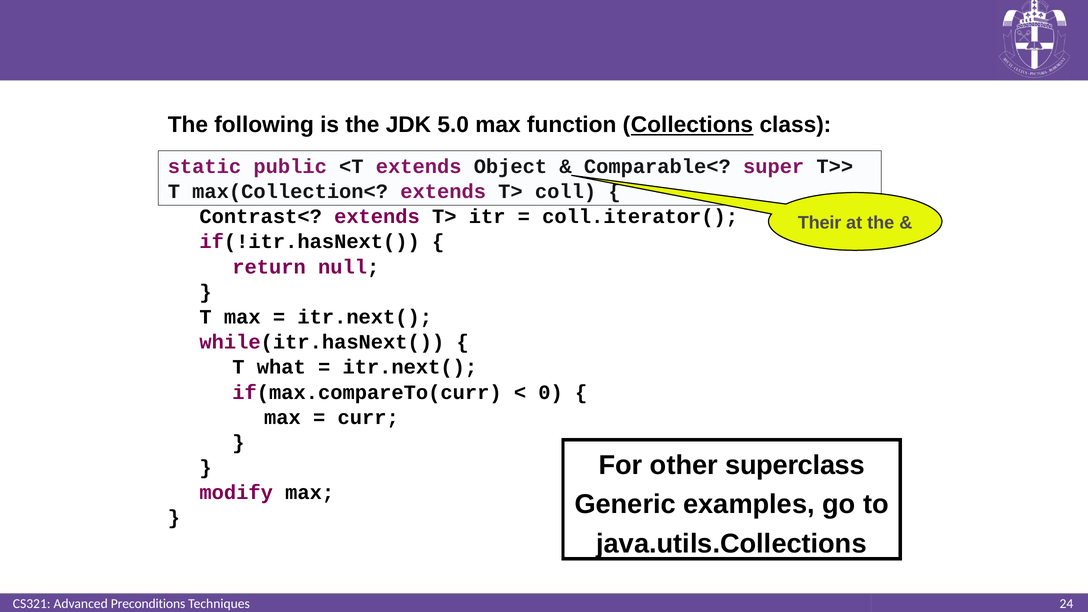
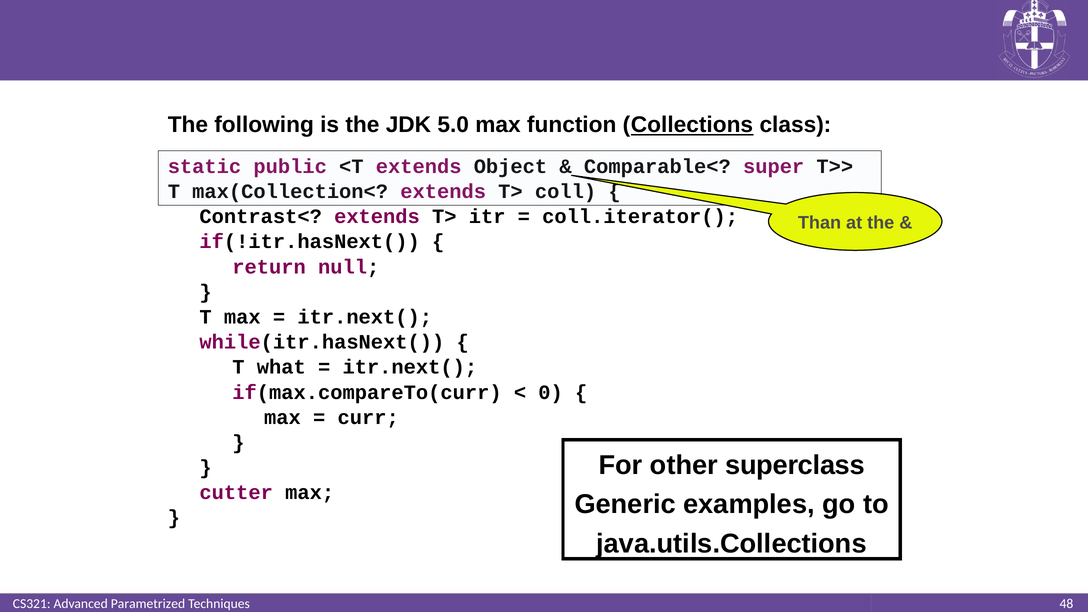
Their: Their -> Than
modify: modify -> cutter
Preconditions: Preconditions -> Parametrized
24: 24 -> 48
